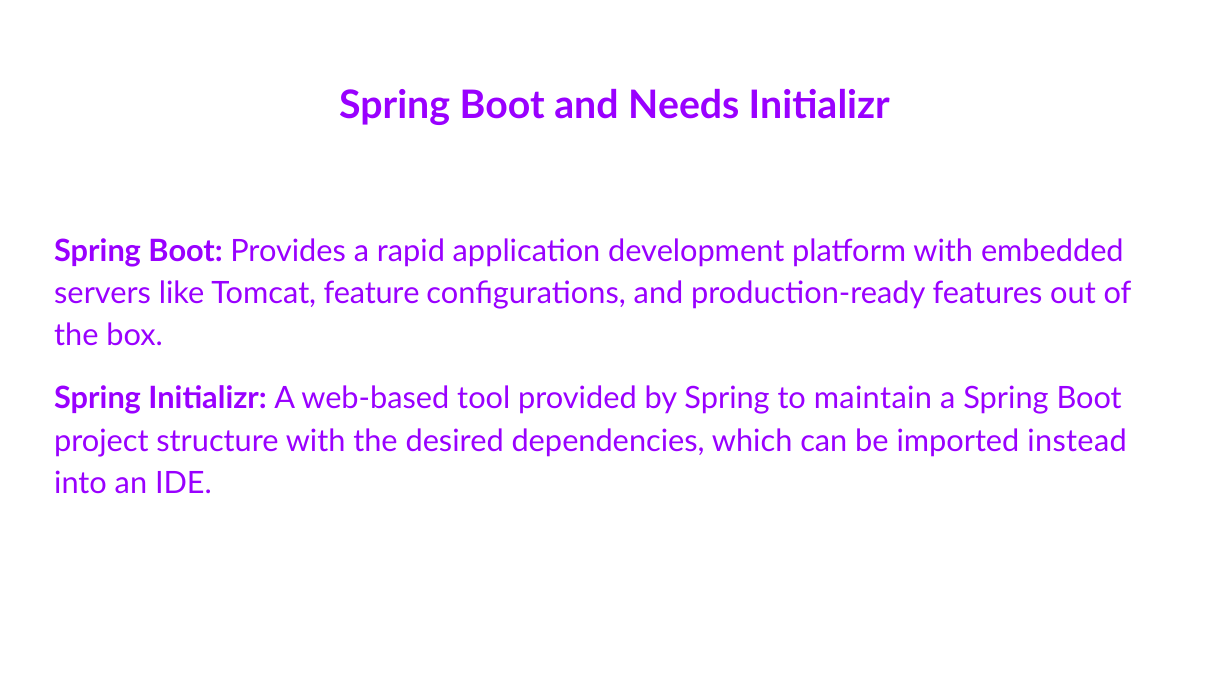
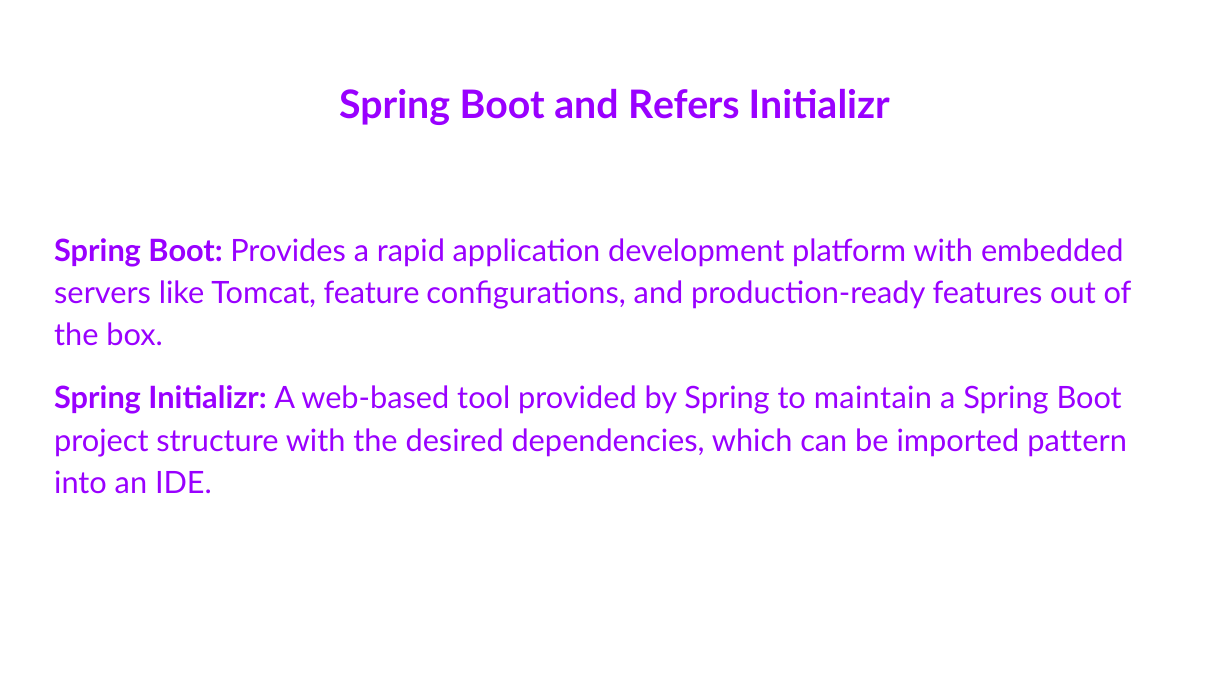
Needs: Needs -> Refers
instead: instead -> pattern
